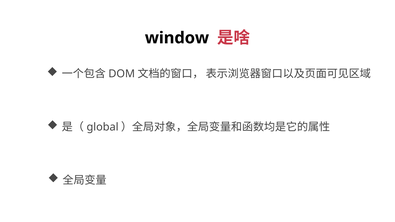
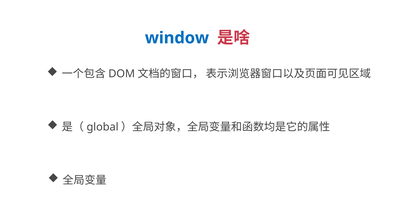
window colour: black -> blue
